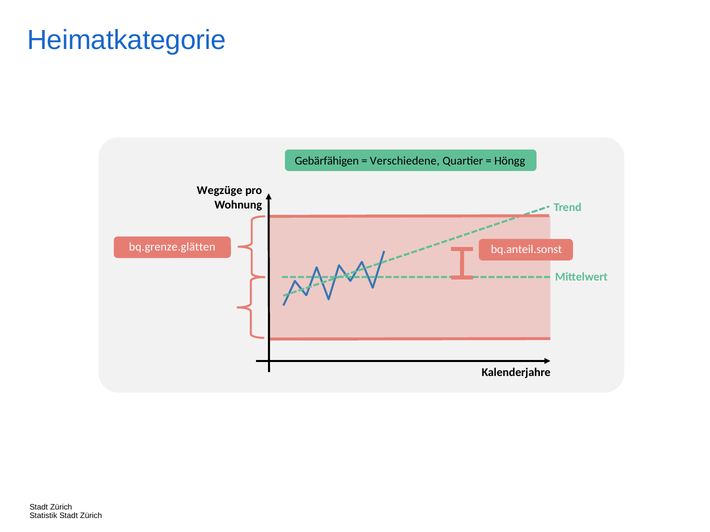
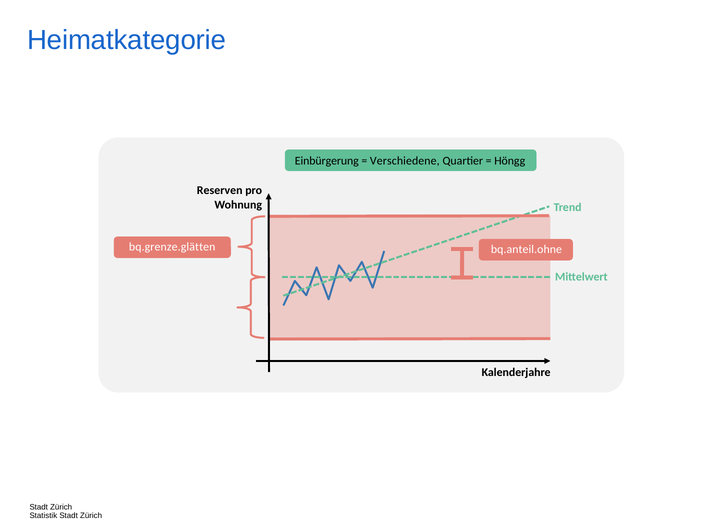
Gebärfähigen: Gebärfähigen -> Einbürgerung
Wegzüge: Wegzüge -> Reserven
bq.anteil.sonst: bq.anteil.sonst -> bq.anteil.ohne
